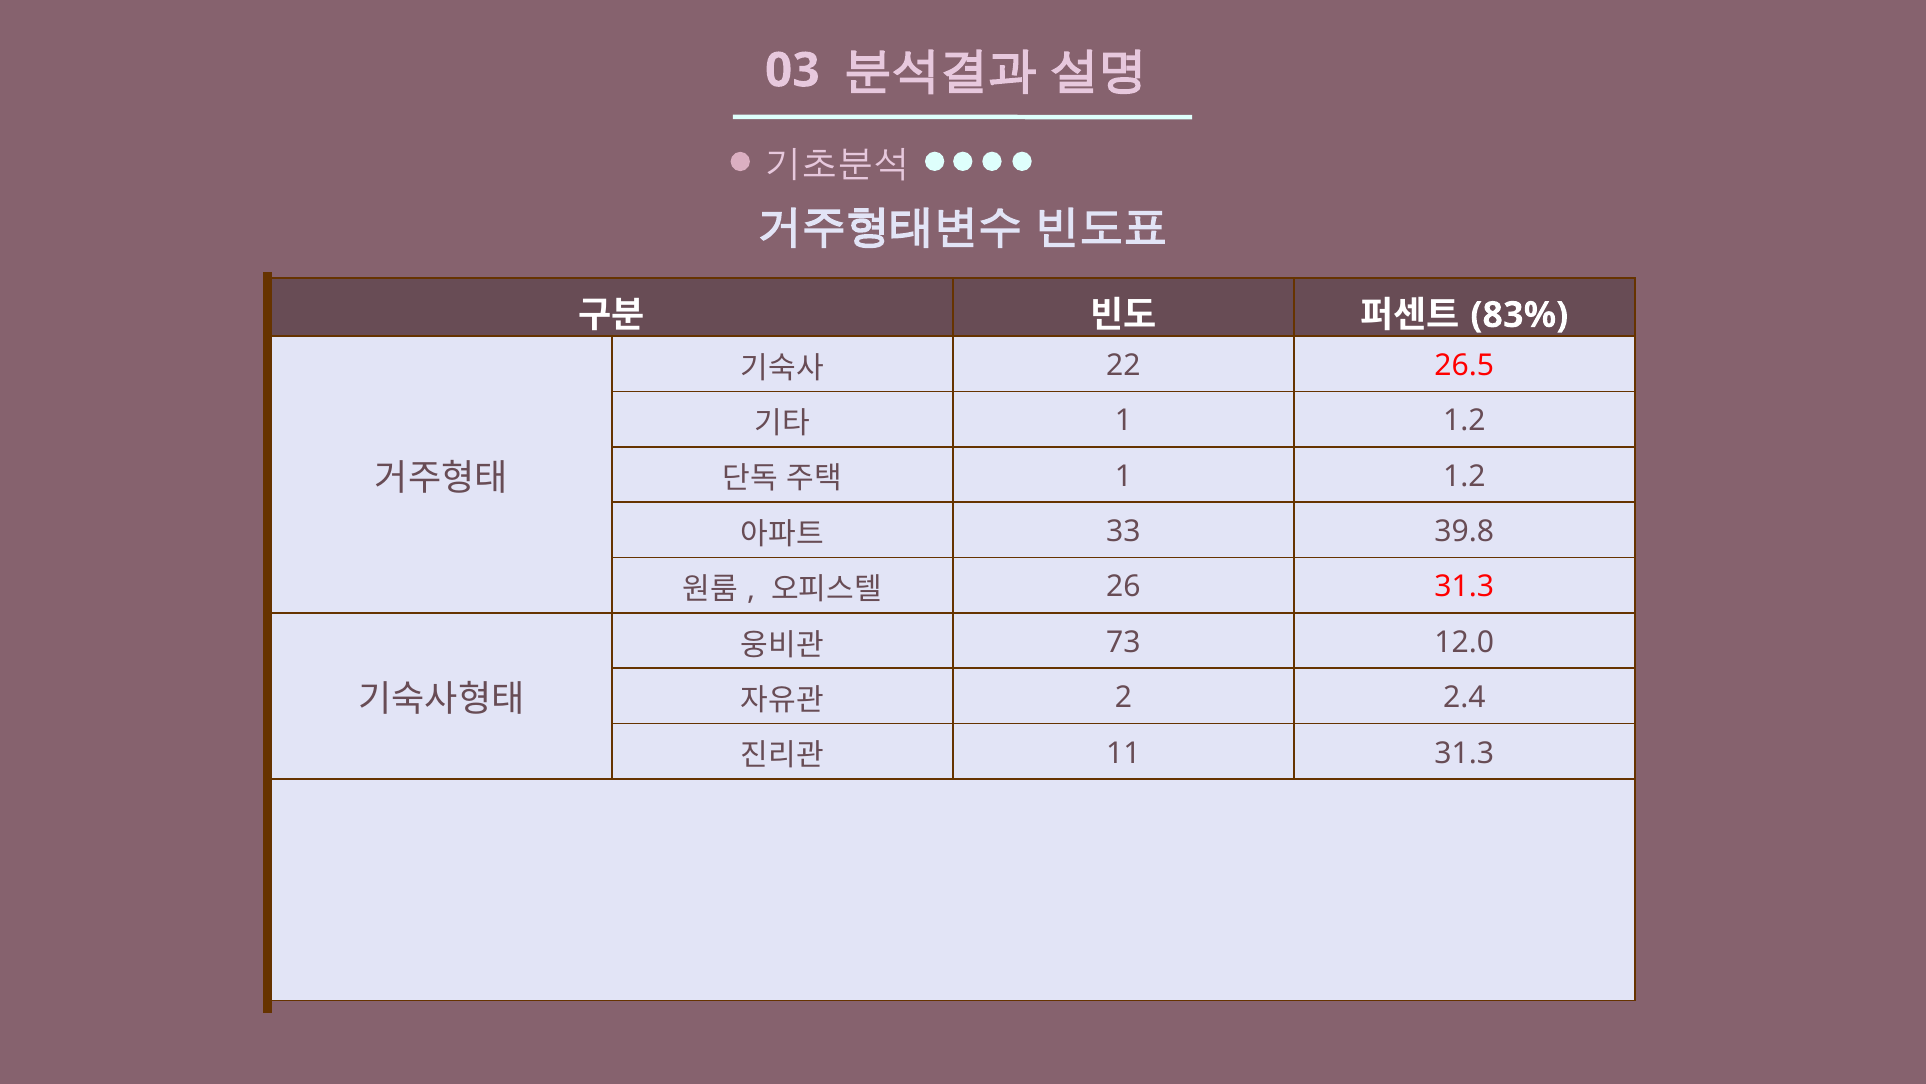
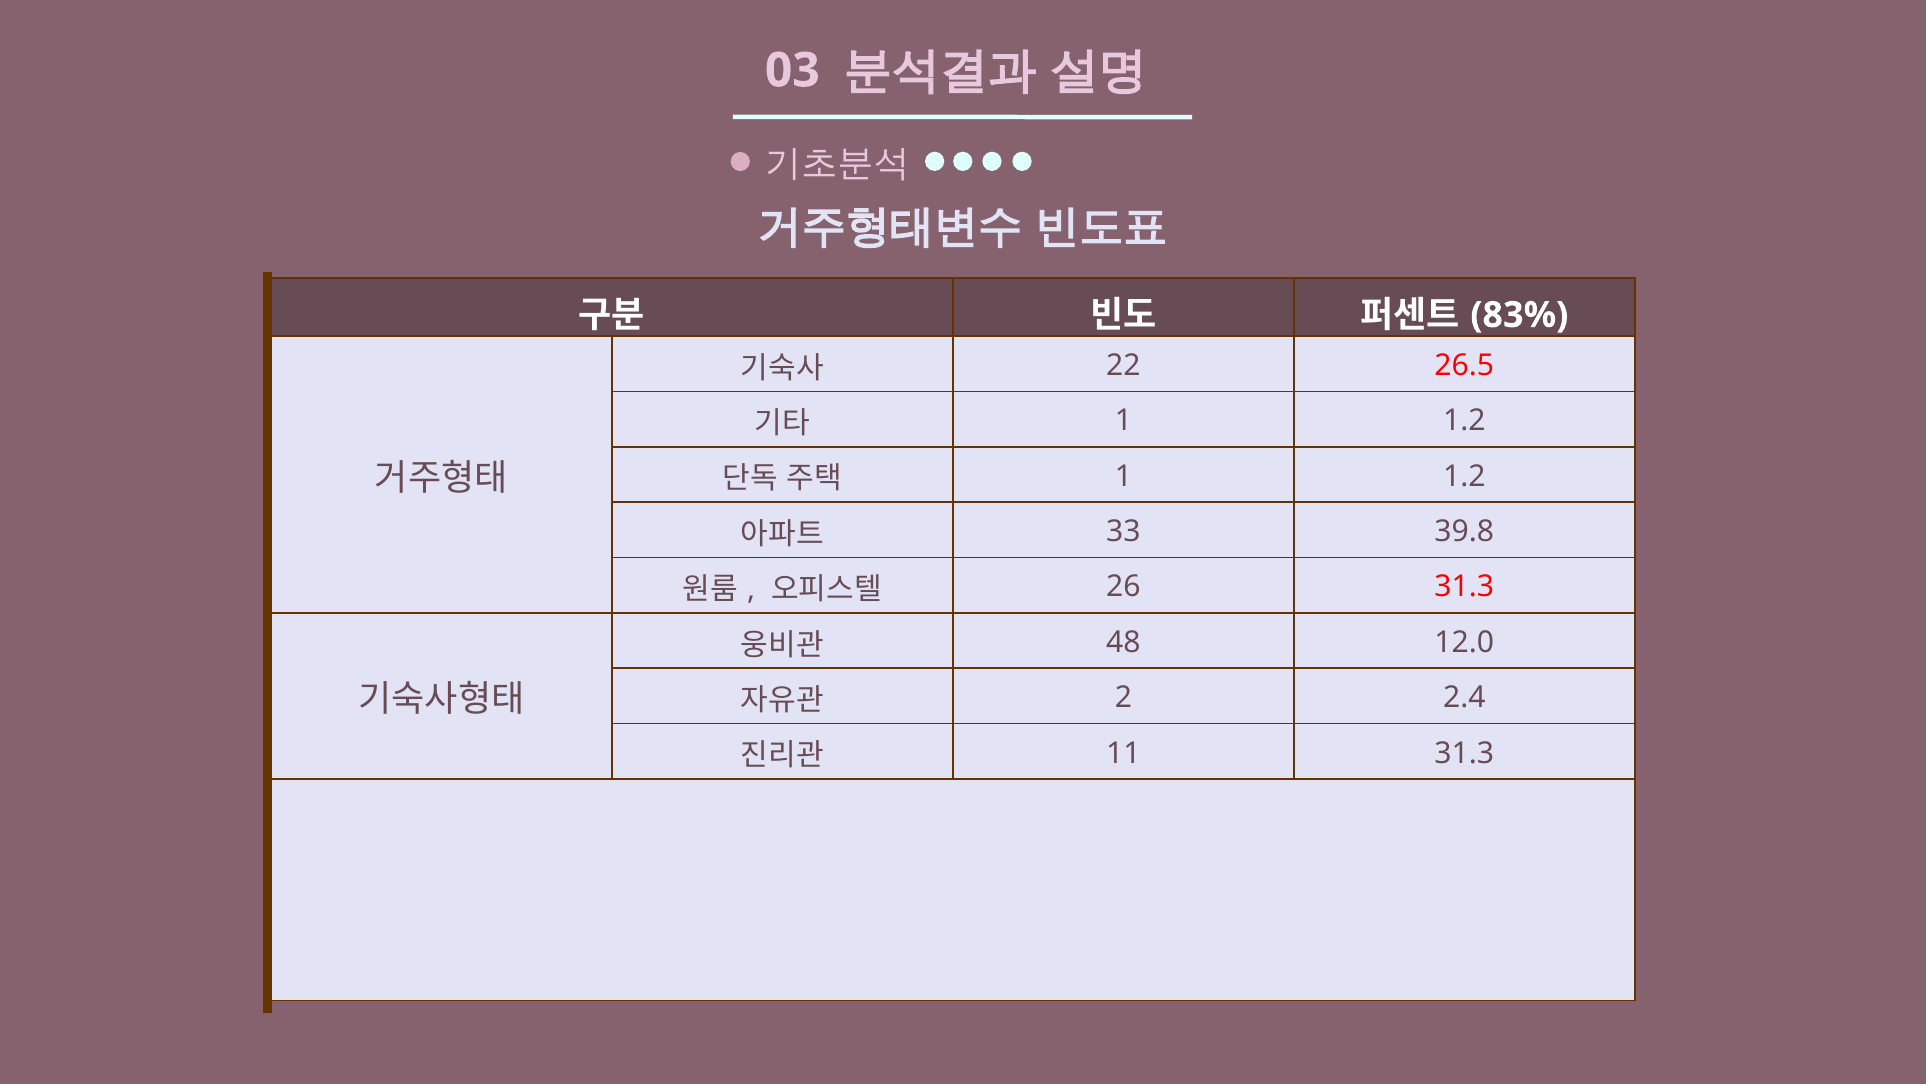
73: 73 -> 48
